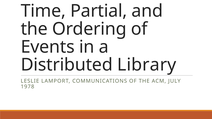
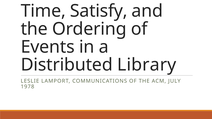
Partial: Partial -> Satisfy
